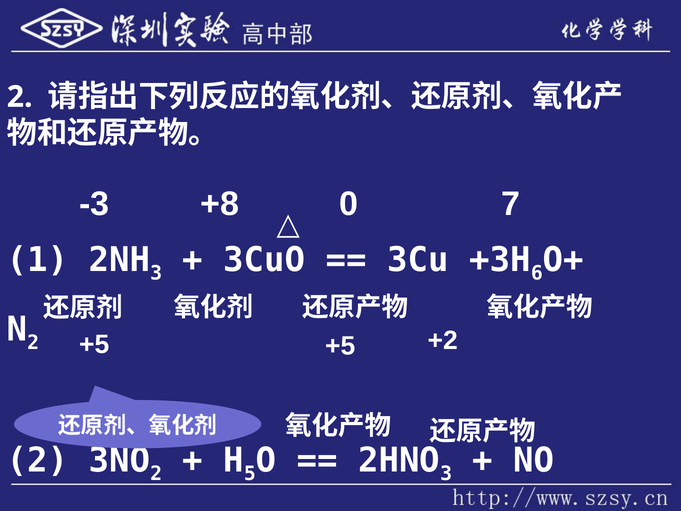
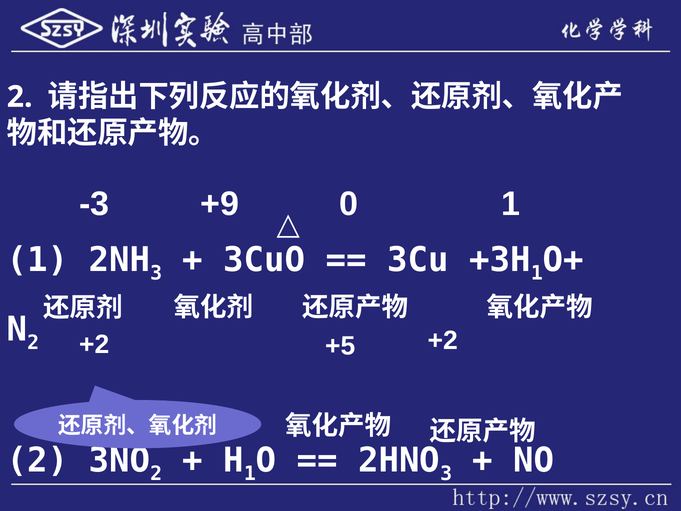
+8: +8 -> +9
0 7: 7 -> 1
6 at (537, 273): 6 -> 1
+5 at (94, 344): +5 -> +2
5 at (250, 474): 5 -> 1
